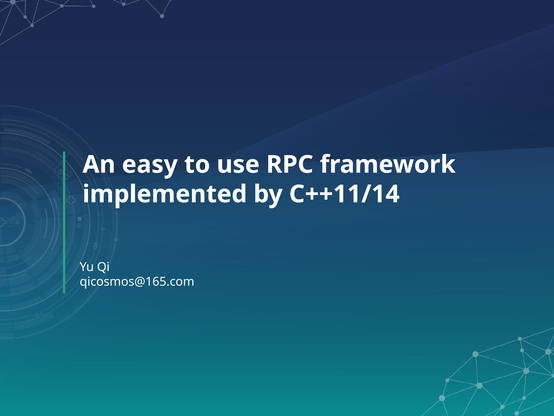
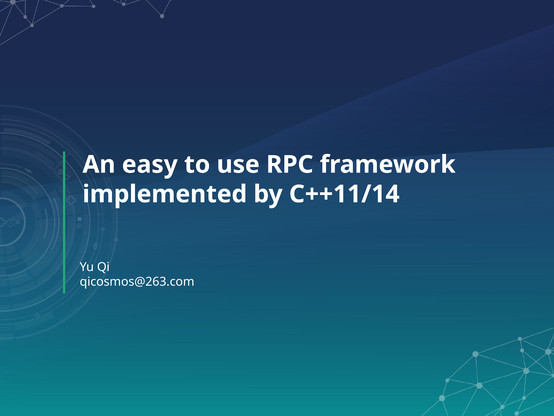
qicosmos@165.com: qicosmos@165.com -> qicosmos@263.com
